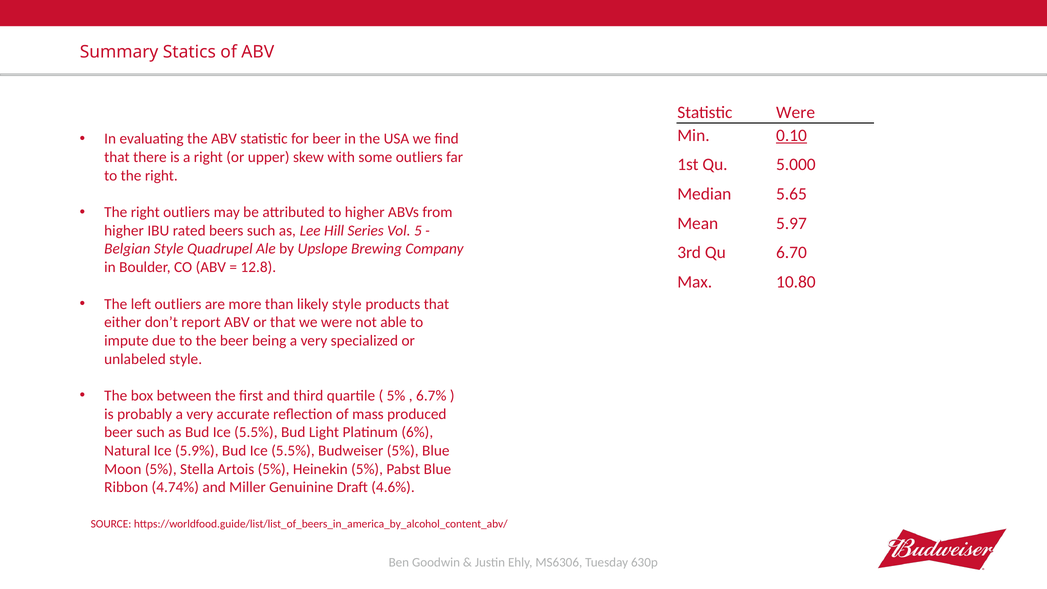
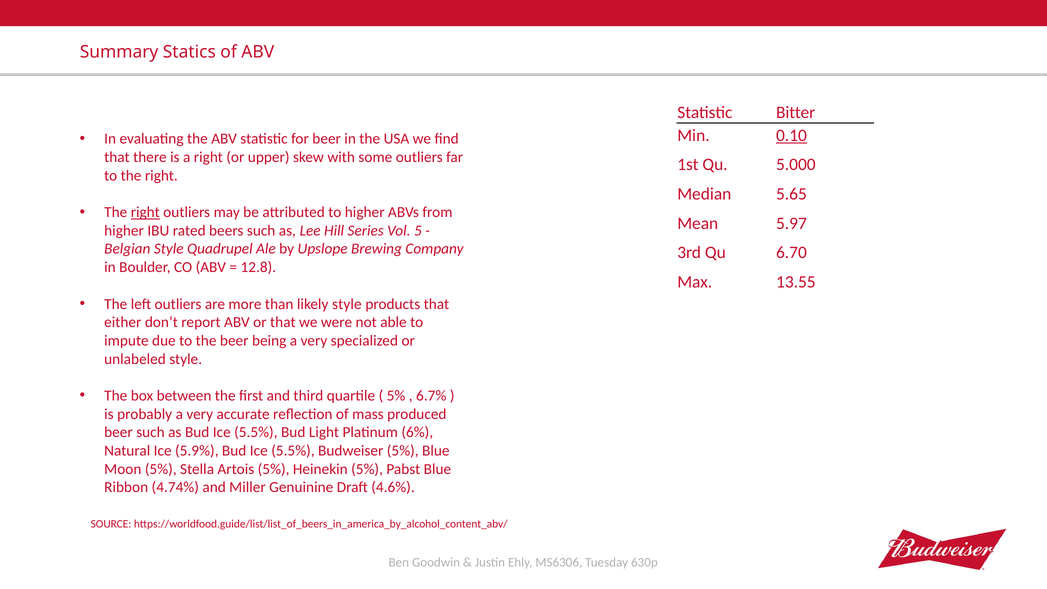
Statistic Were: Were -> Bitter
right at (145, 212) underline: none -> present
10.80: 10.80 -> 13.55
